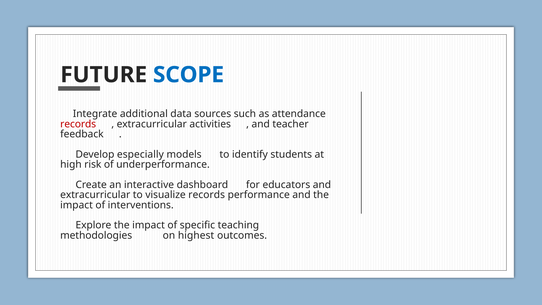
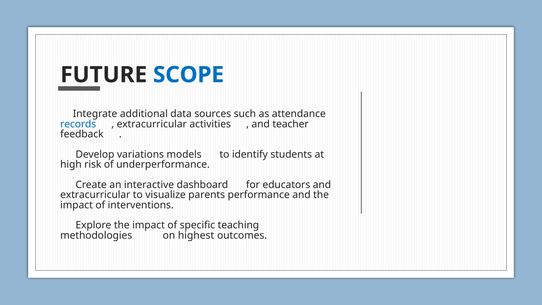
records at (78, 124) colour: red -> blue
especially: especially -> variations
visualize records: records -> parents
